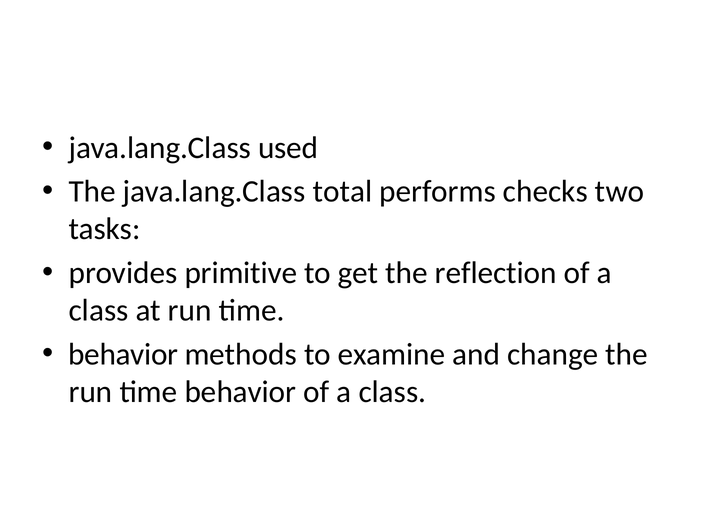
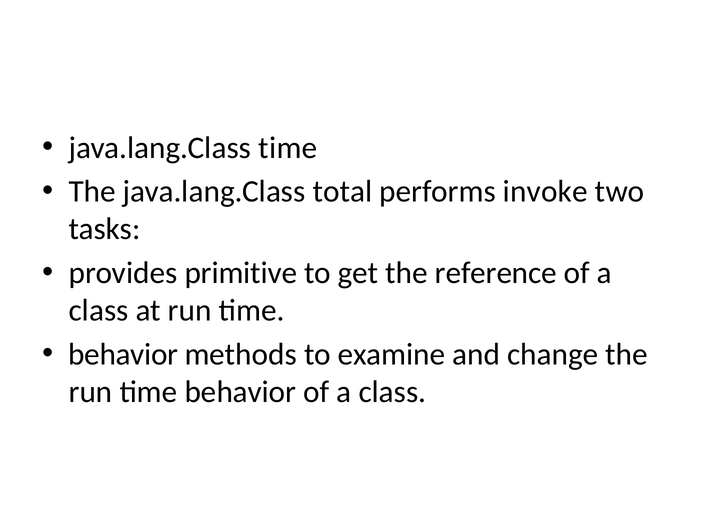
java.lang.Class used: used -> time
checks: checks -> invoke
reflection: reflection -> reference
